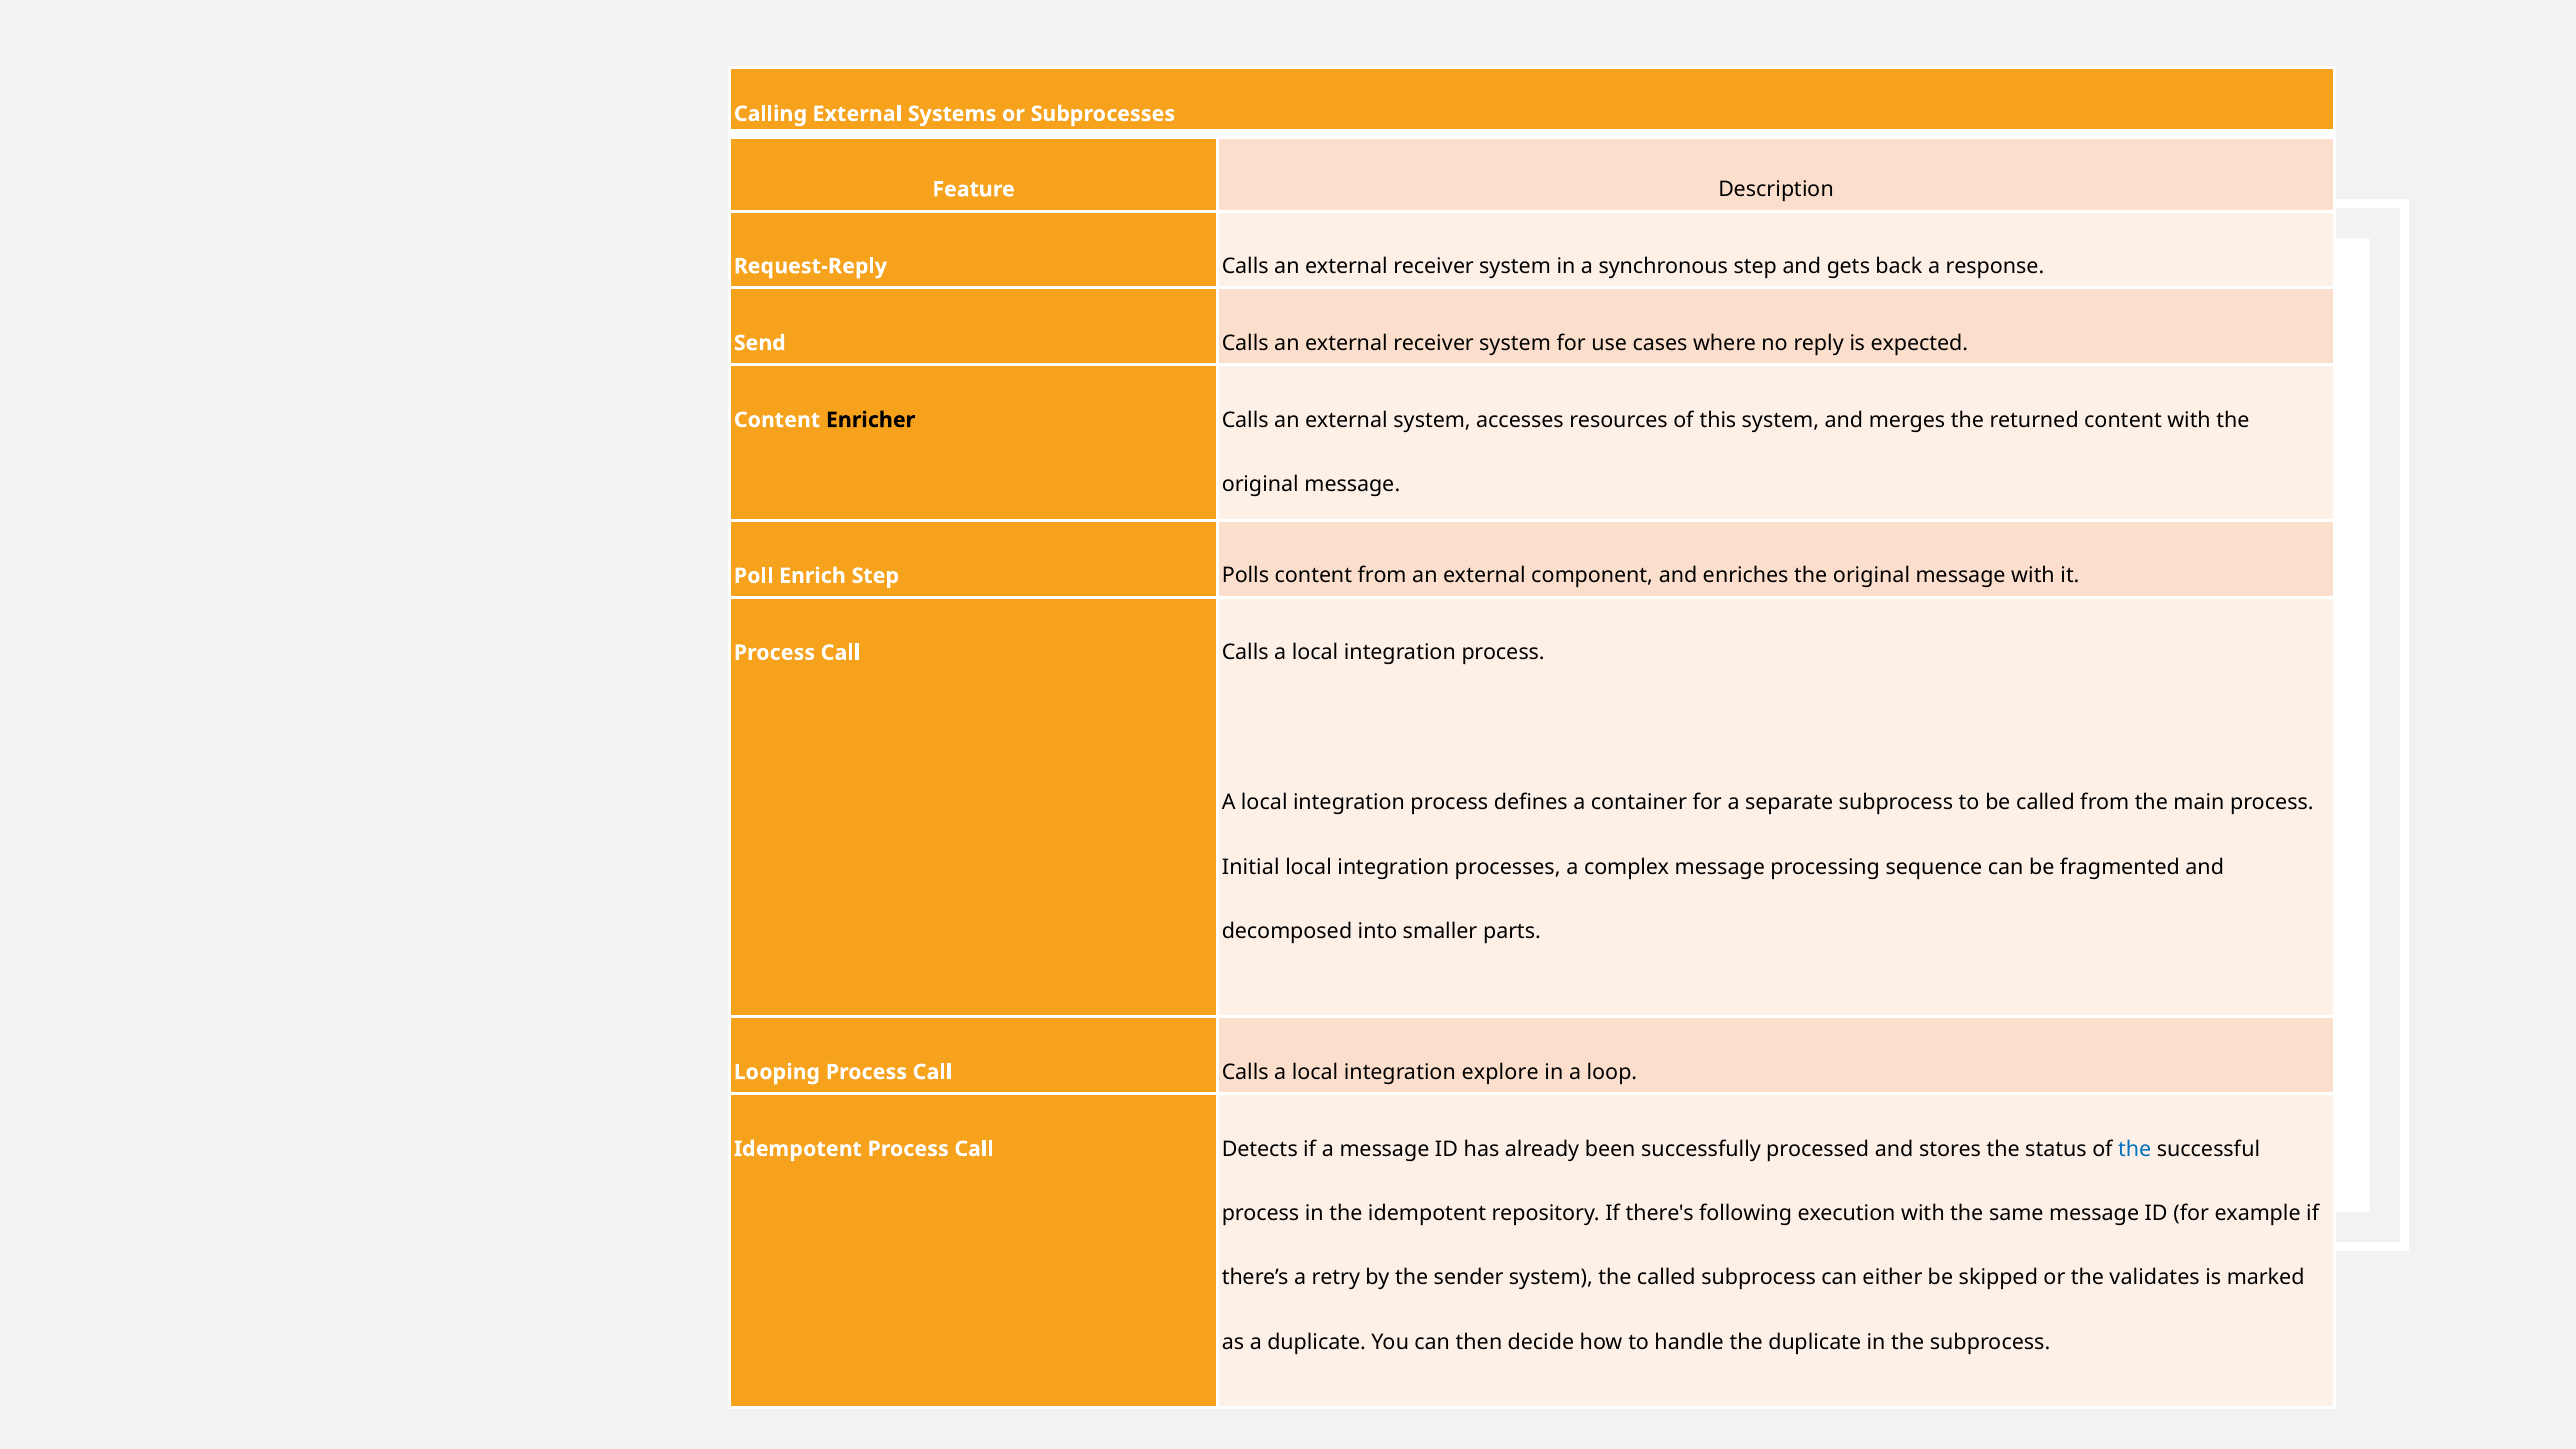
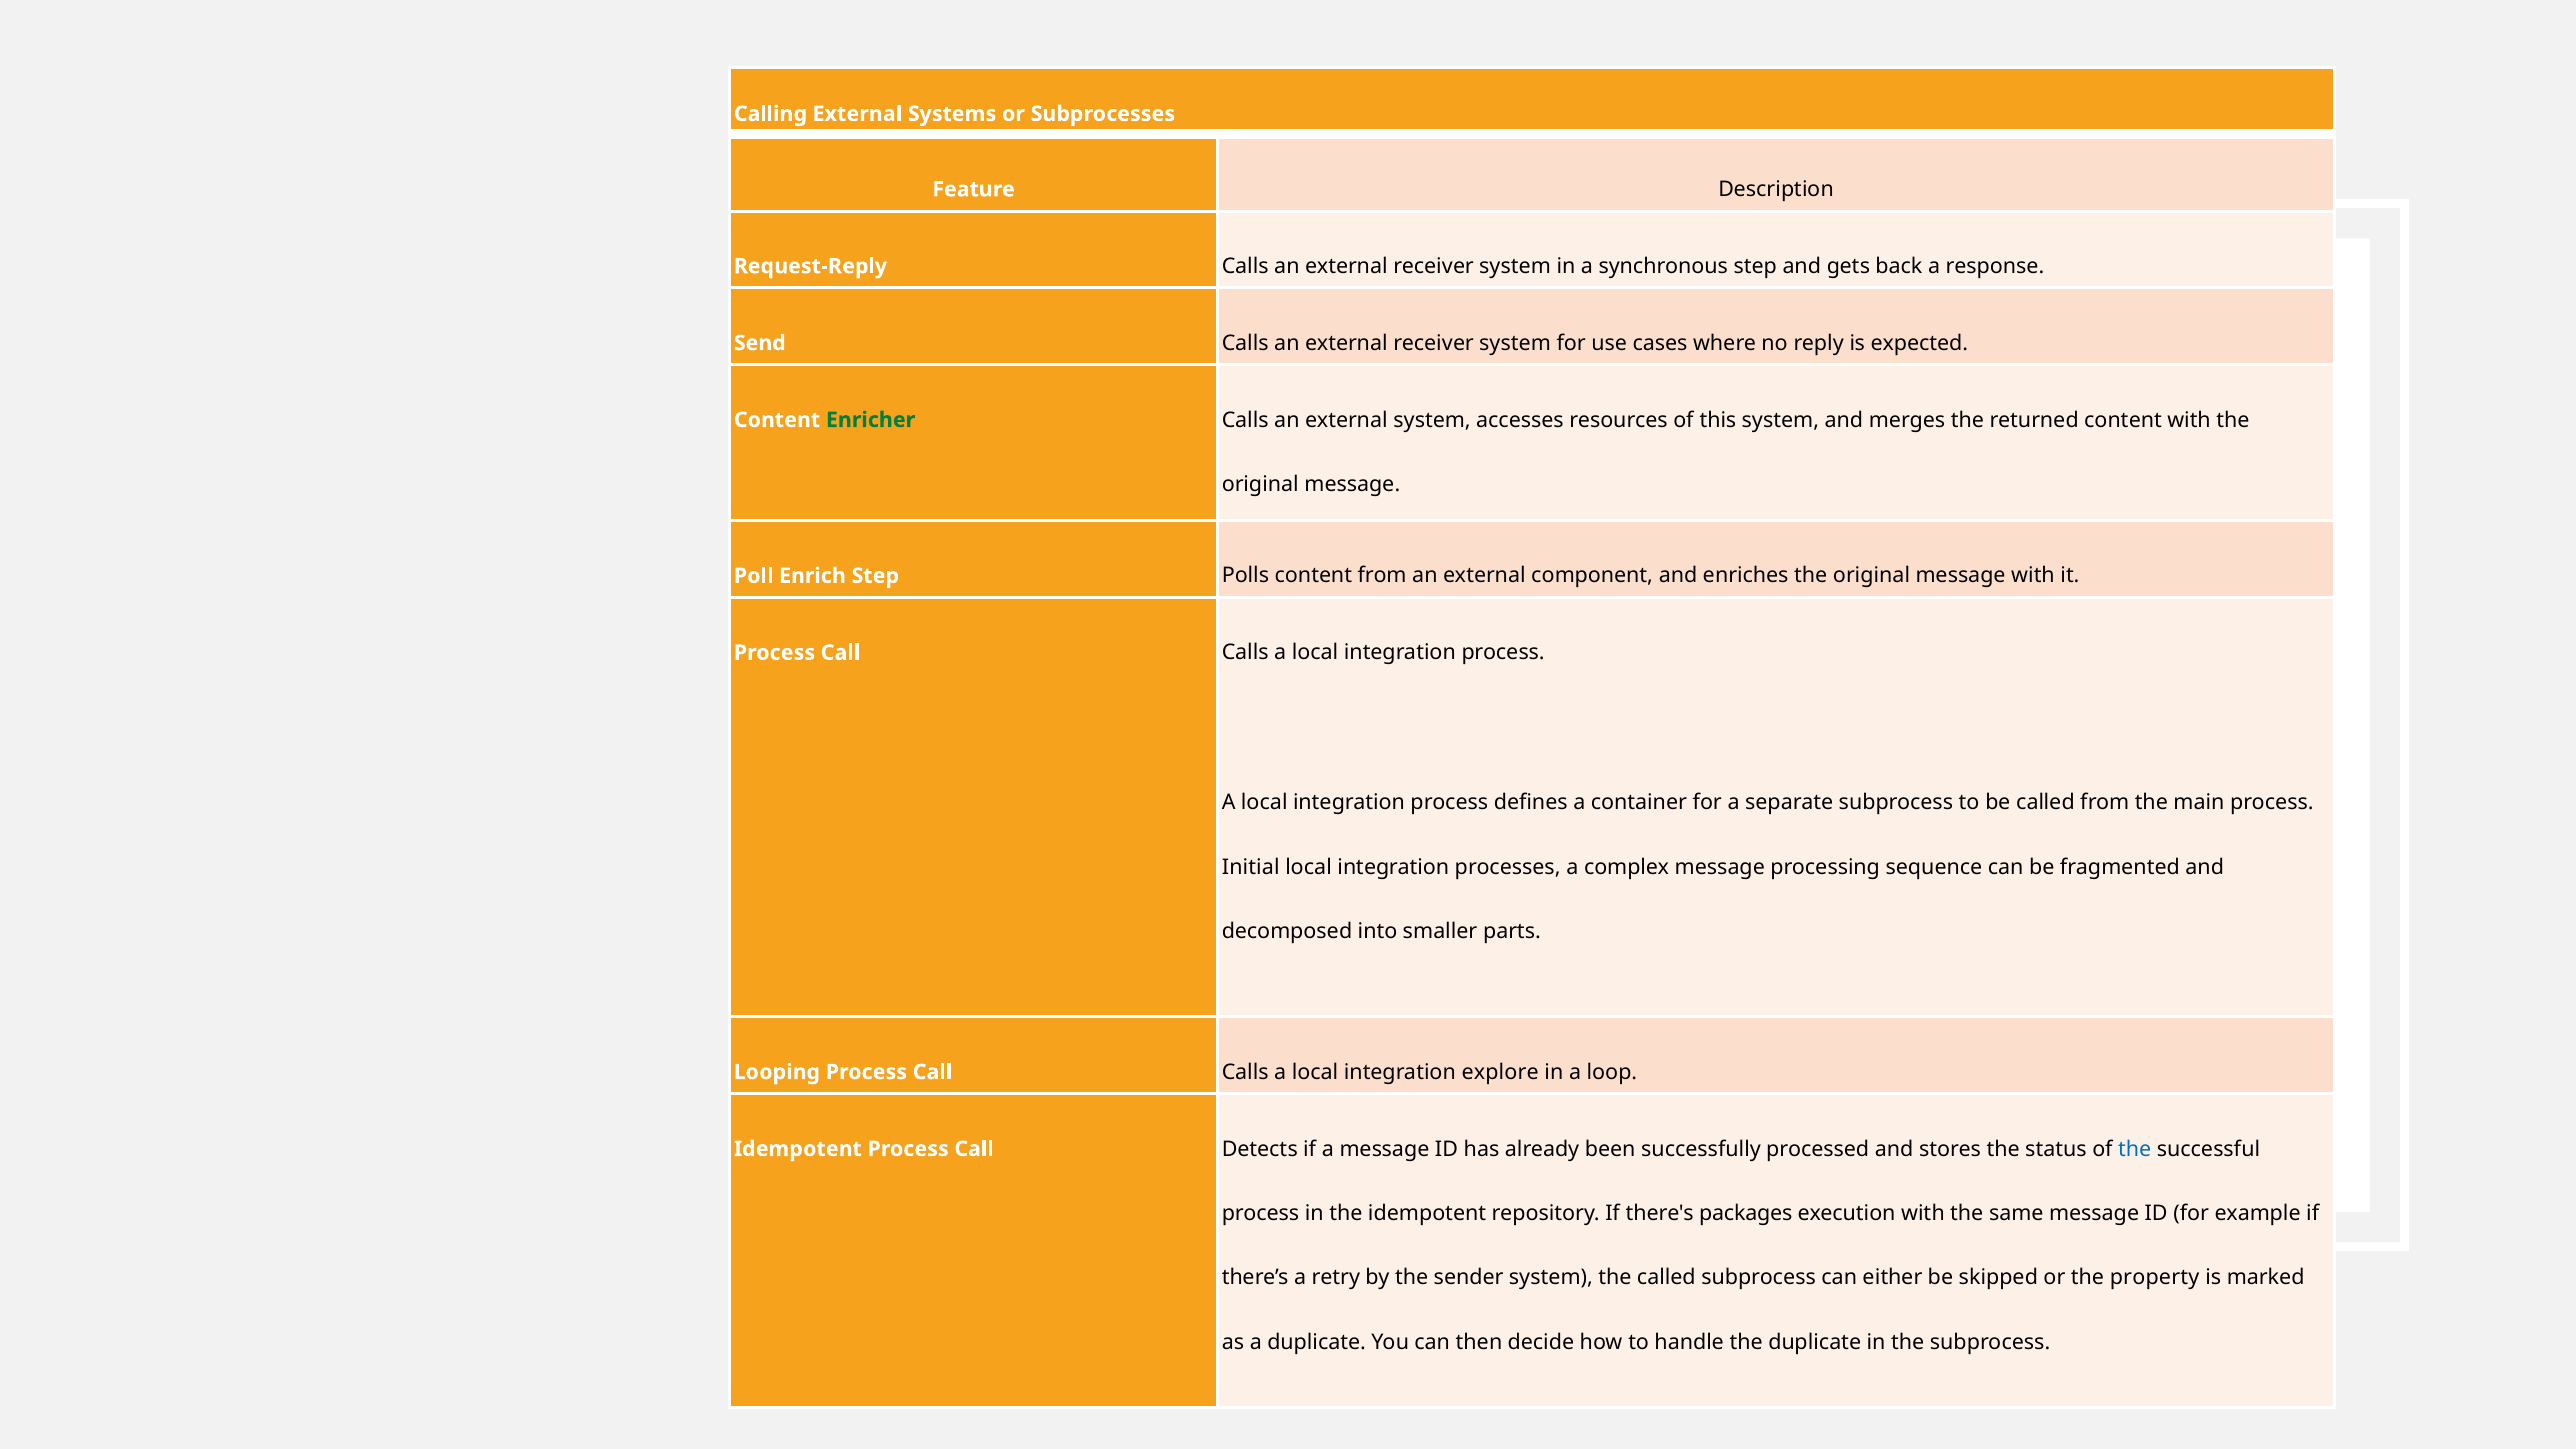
Enricher colour: black -> green
following: following -> packages
validates: validates -> property
